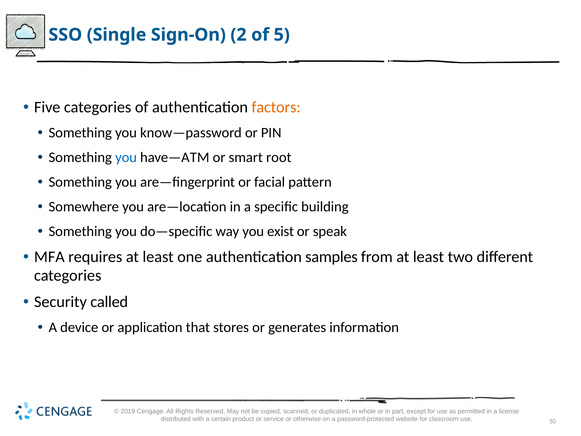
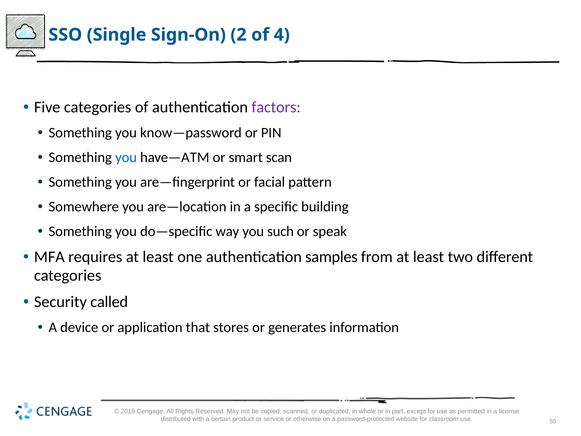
5: 5 -> 4
factors colour: orange -> purple
root: root -> scan
exist: exist -> such
